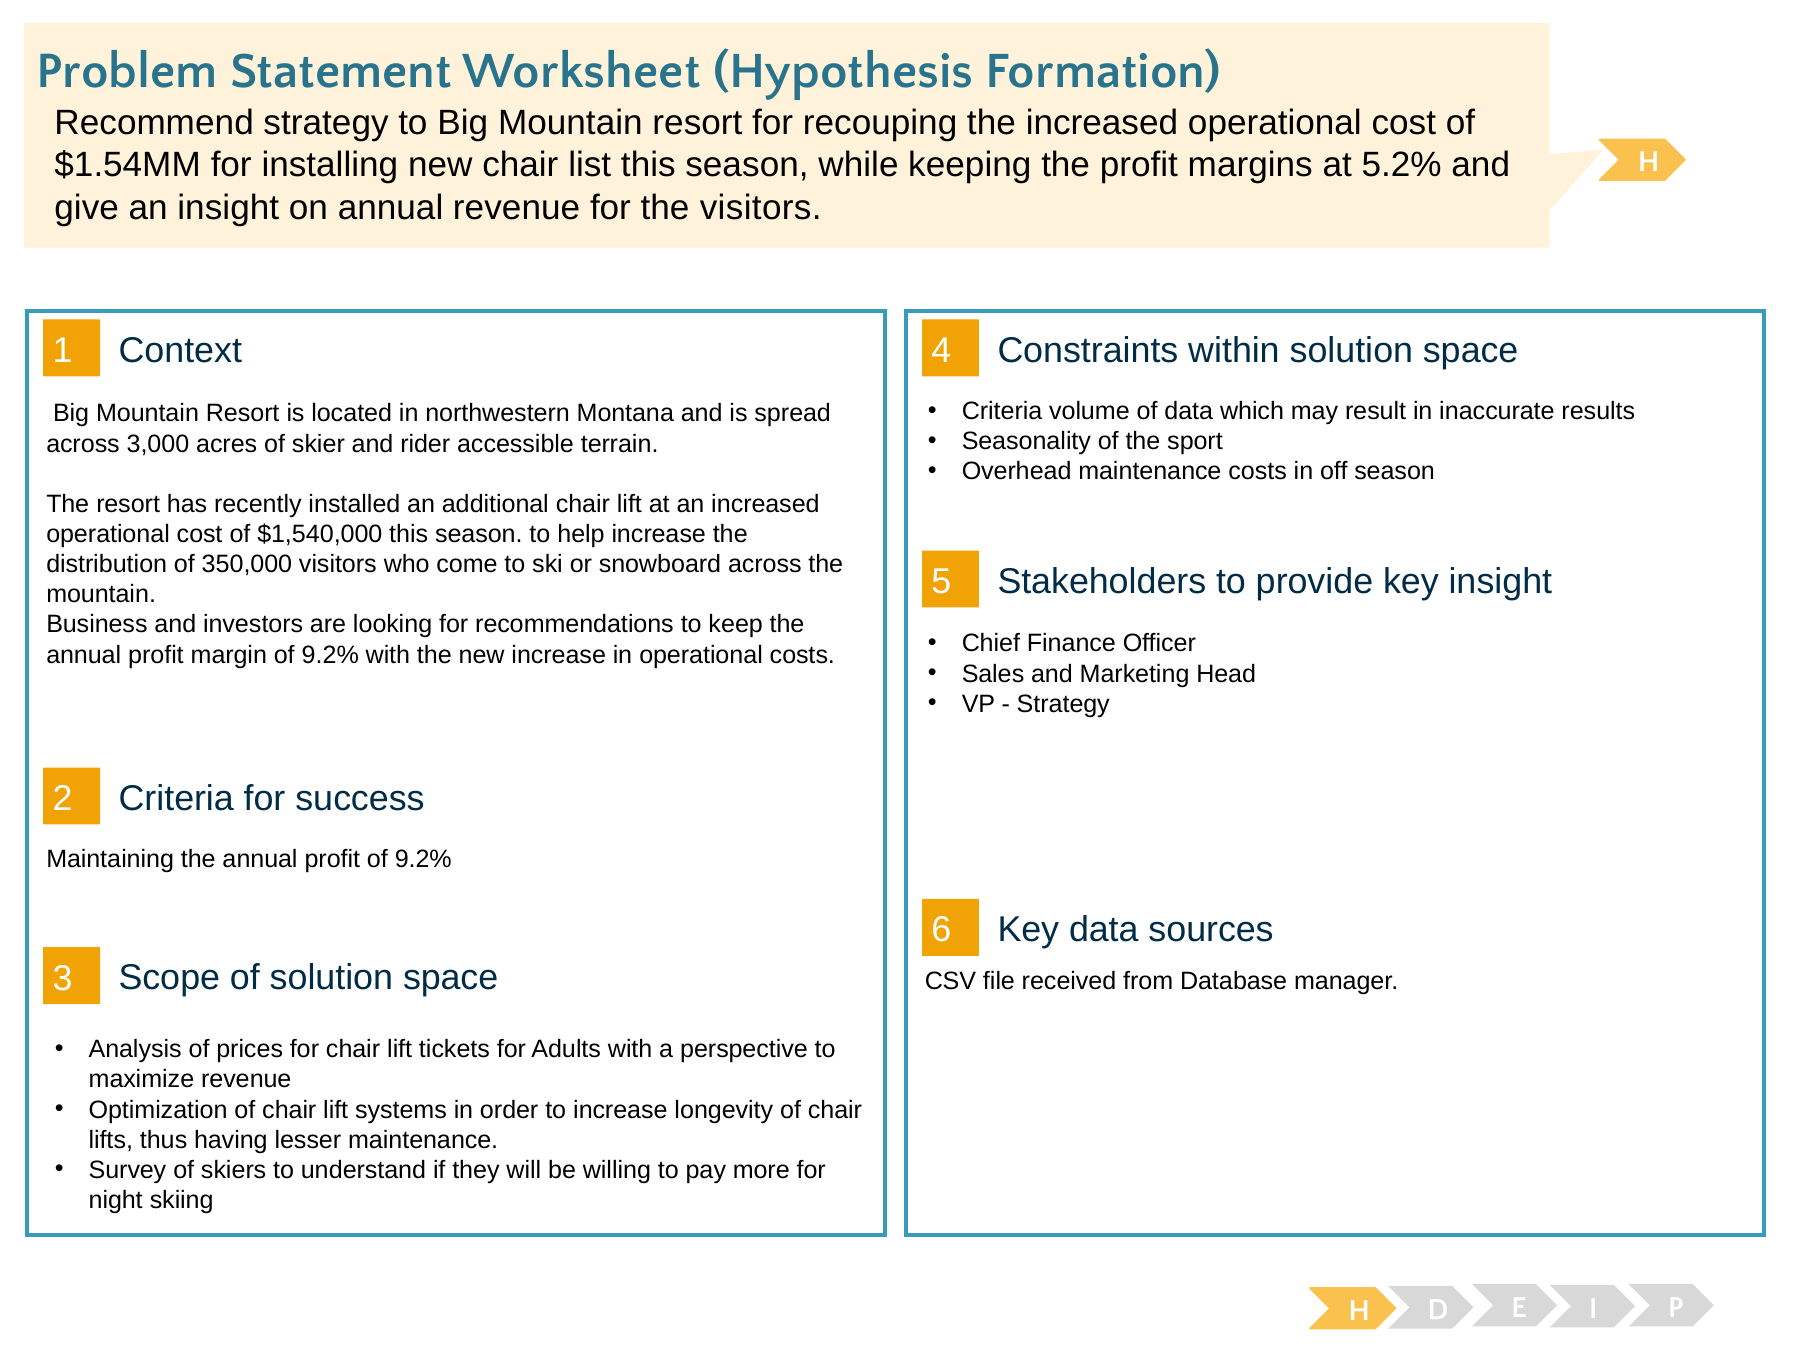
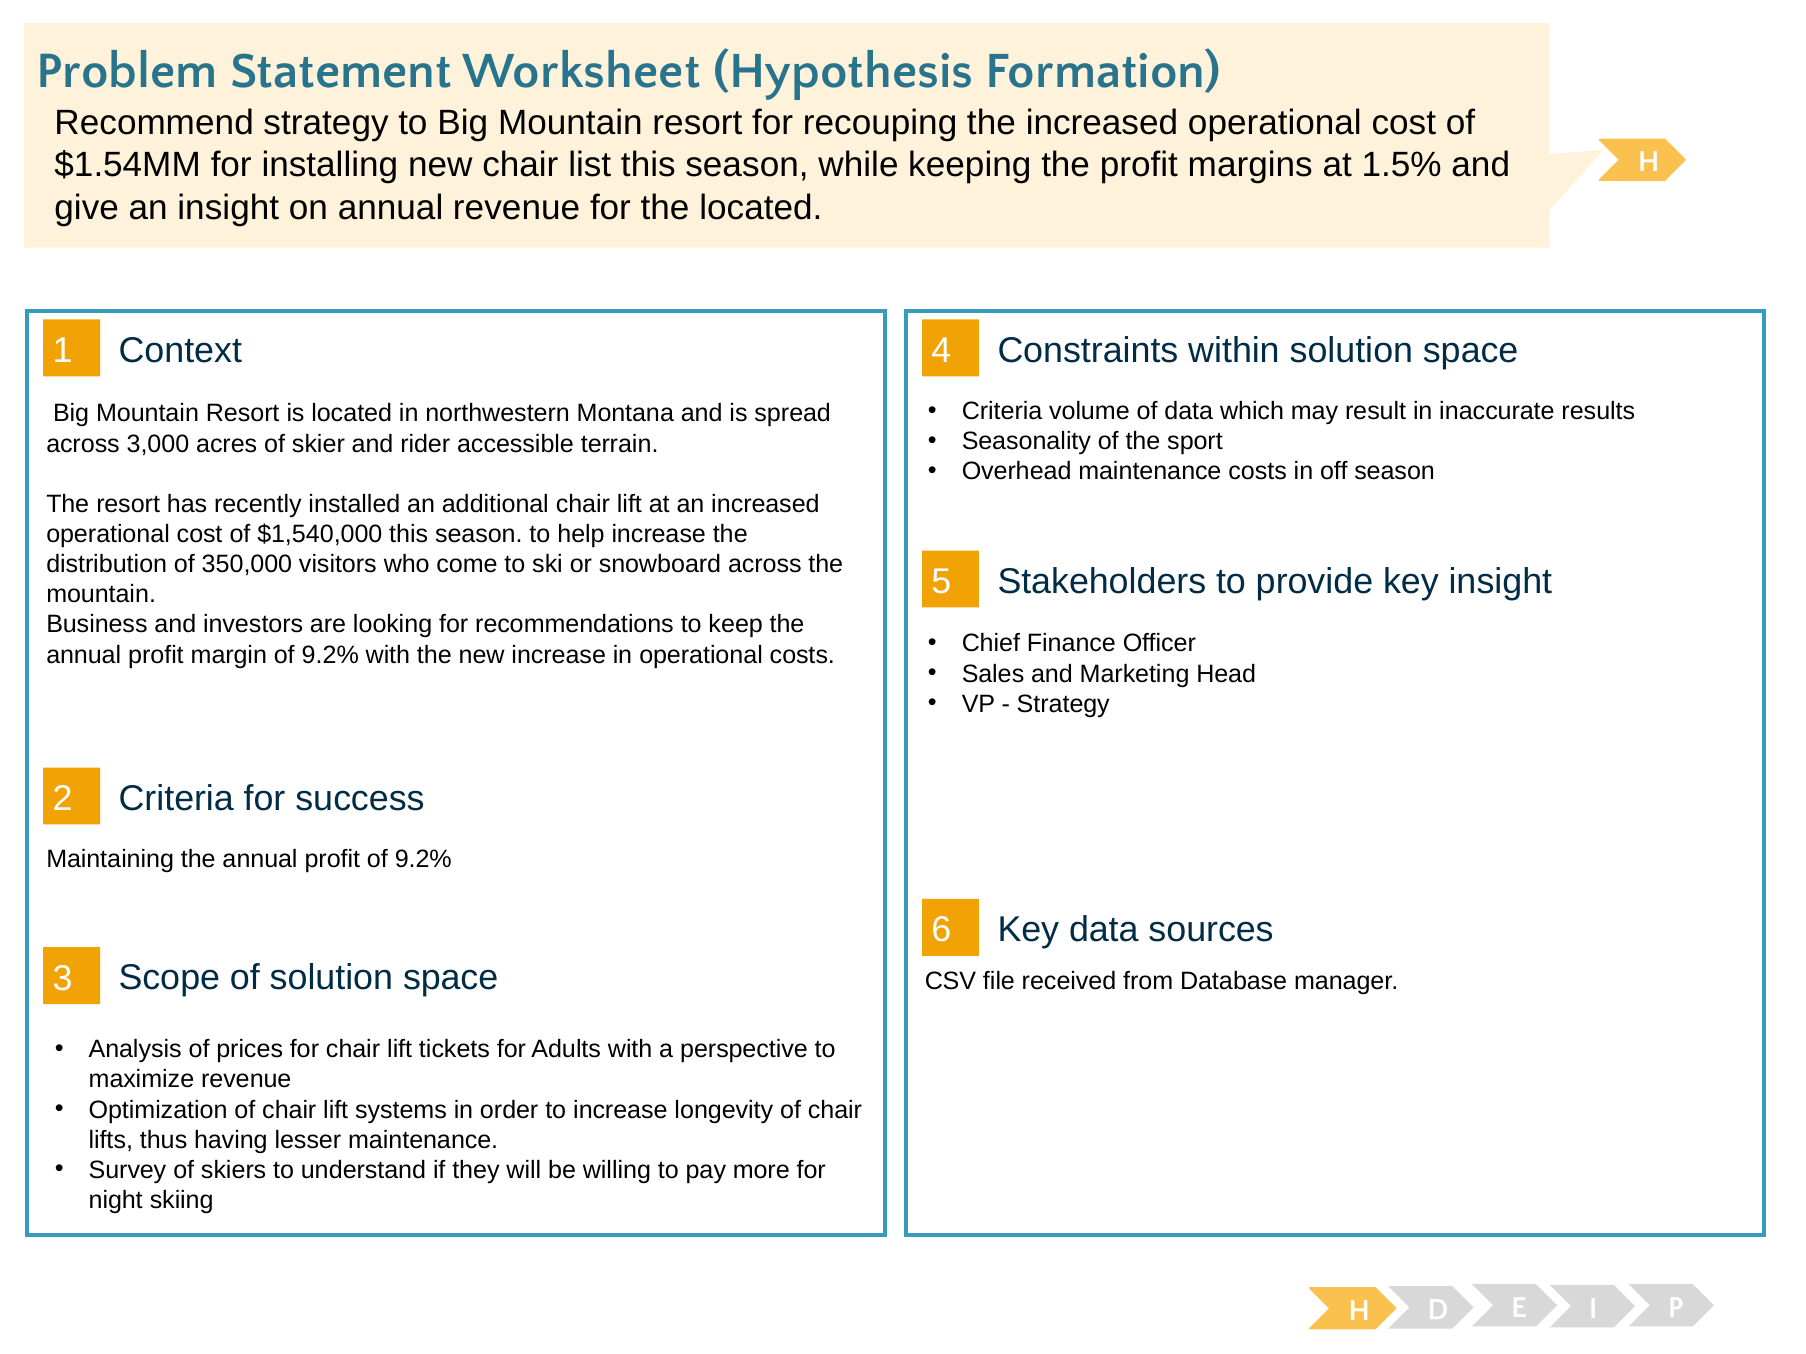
5.2%: 5.2% -> 1.5%
the visitors: visitors -> located
